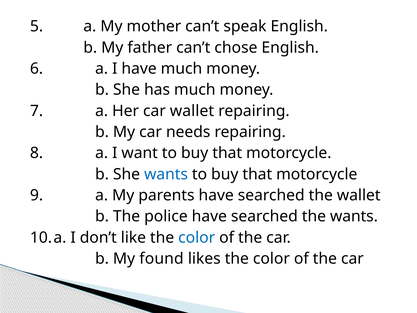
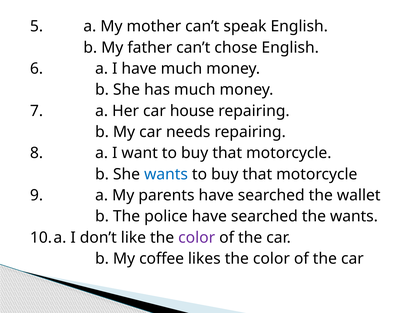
car wallet: wallet -> house
color at (197, 237) colour: blue -> purple
found: found -> coffee
